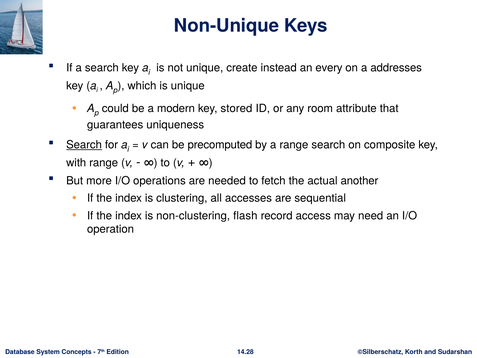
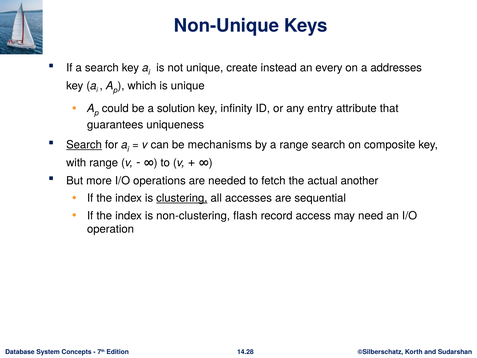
modern: modern -> solution
stored: stored -> infinity
room: room -> entry
precomputed: precomputed -> mechanisms
clustering underline: none -> present
